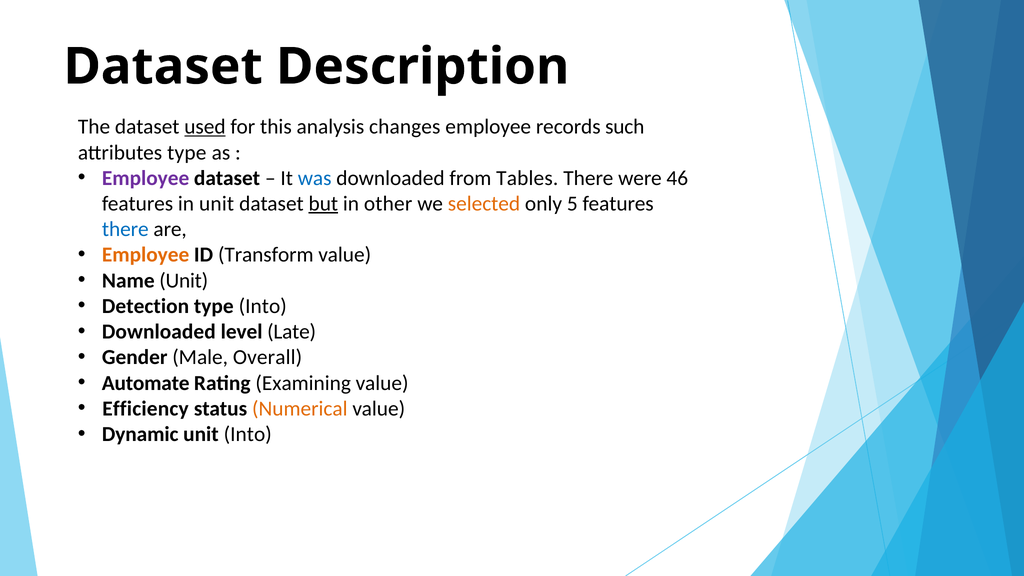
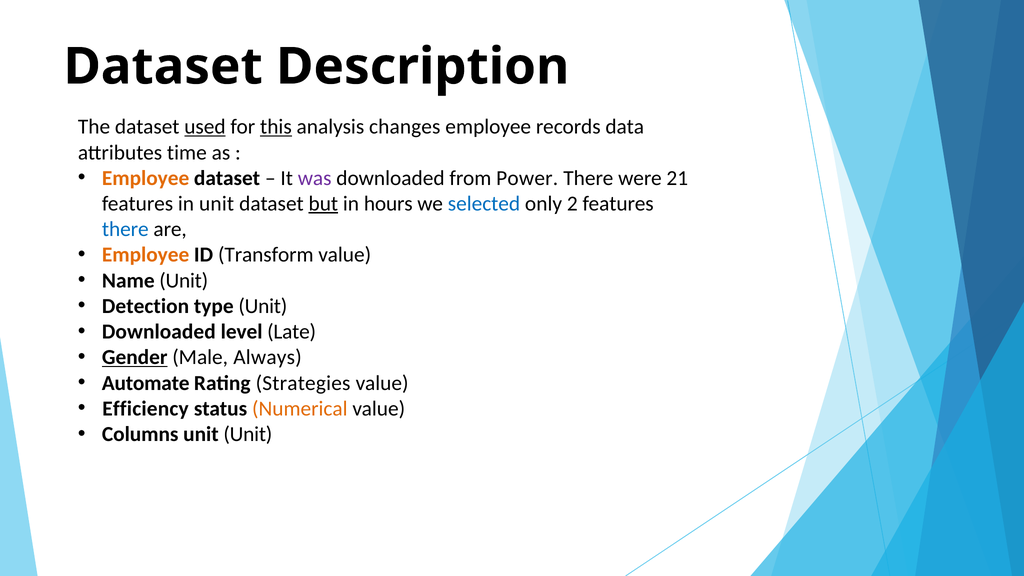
this underline: none -> present
such: such -> data
attributes type: type -> time
Employee at (146, 178) colour: purple -> orange
was colour: blue -> purple
Tables: Tables -> Power
46: 46 -> 21
other: other -> hours
selected colour: orange -> blue
5: 5 -> 2
type Into: Into -> Unit
Gender underline: none -> present
Overall: Overall -> Always
Examining: Examining -> Strategies
Dynamic: Dynamic -> Columns
unit Into: Into -> Unit
